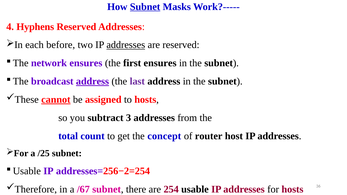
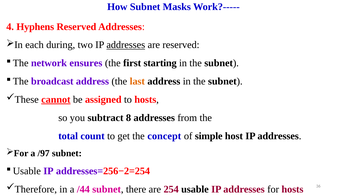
Subnet at (145, 7) underline: present -> none
before: before -> during
first ensures: ensures -> starting
address at (92, 81) underline: present -> none
last colour: purple -> orange
3: 3 -> 8
router: router -> simple
/25: /25 -> /97
/67: /67 -> /44
